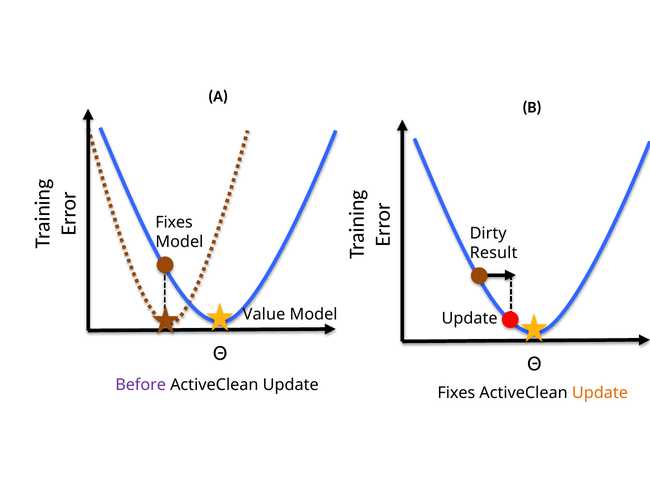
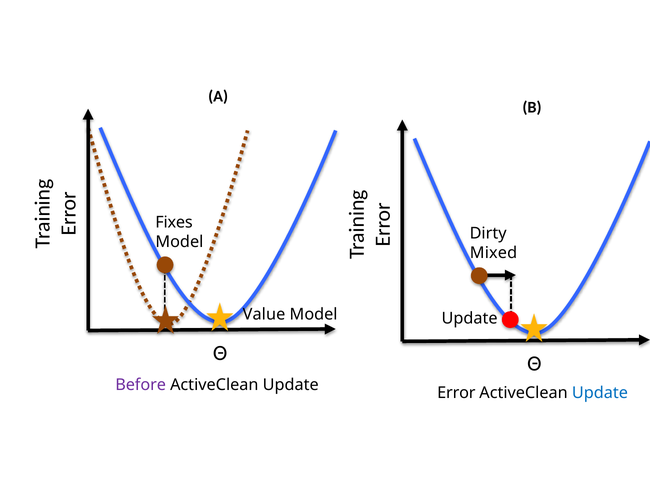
Result: Result -> Mixed
Update Fixes: Fixes -> Error
Update at (600, 393) colour: orange -> blue
